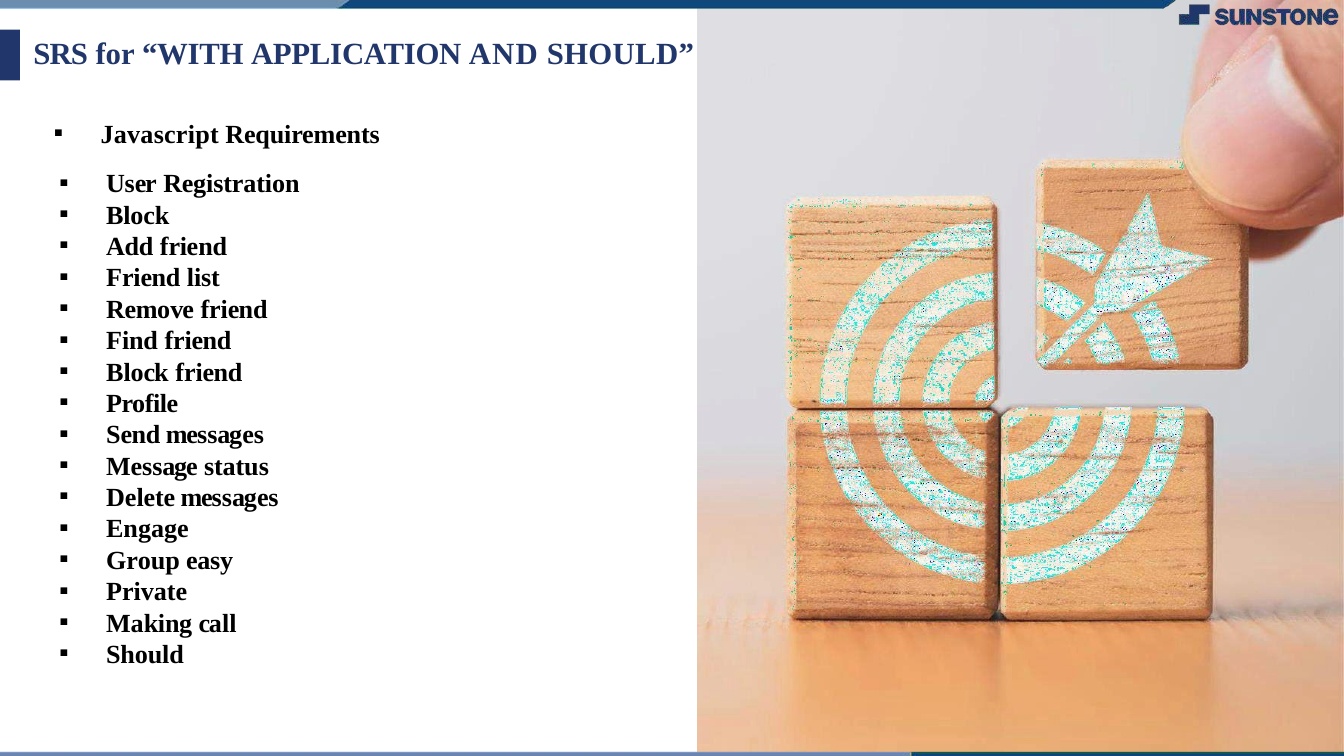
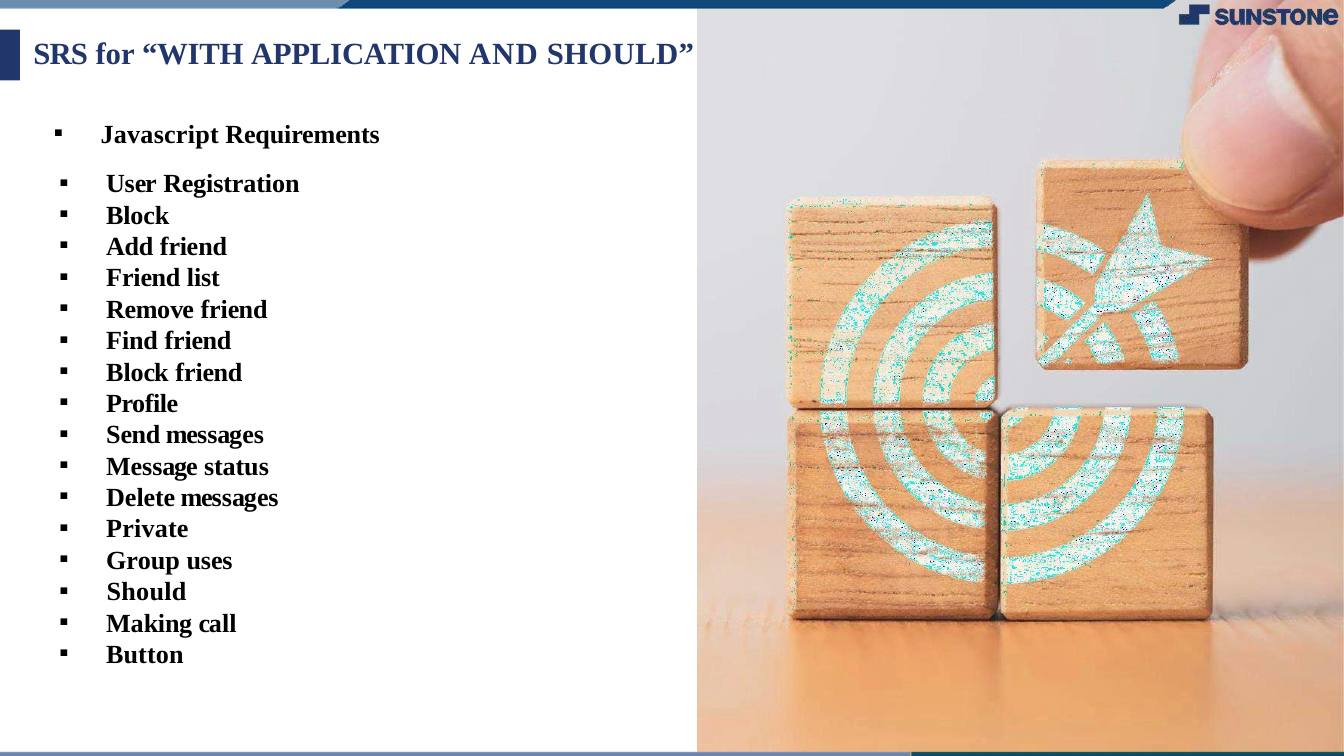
Engage: Engage -> Private
easy: easy -> uses
Private at (147, 592): Private -> Should
Should at (145, 655): Should -> Button
